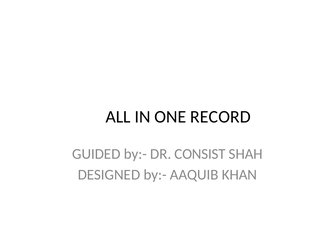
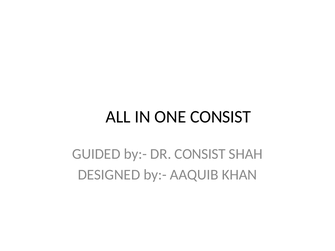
ONE RECORD: RECORD -> CONSIST
